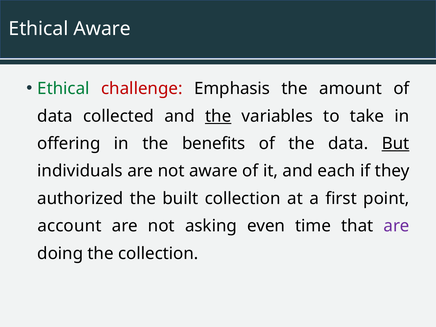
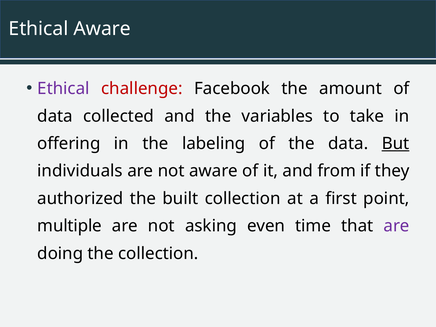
Ethical at (63, 89) colour: green -> purple
Emphasis: Emphasis -> Facebook
the at (218, 116) underline: present -> none
benefits: benefits -> labeling
each: each -> from
account: account -> multiple
